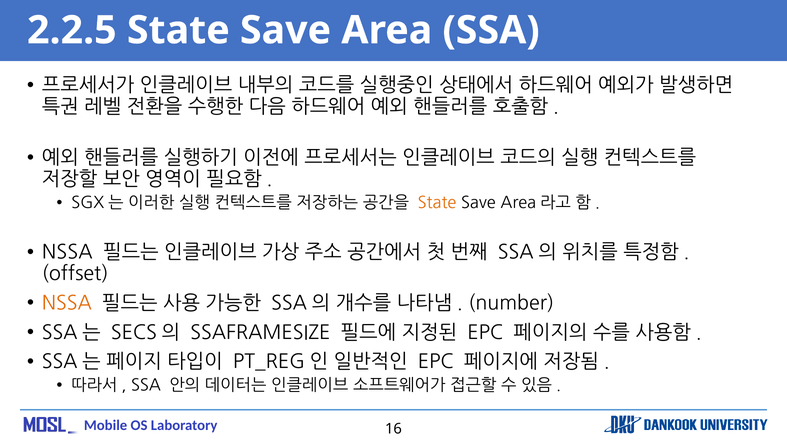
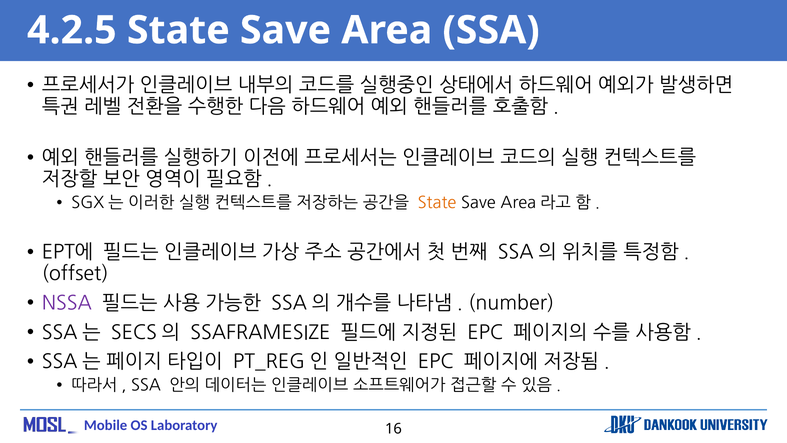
2.2.5: 2.2.5 -> 4.2.5
NSSA at (67, 252): NSSA -> EPT에
NSSA at (67, 303) colour: orange -> purple
